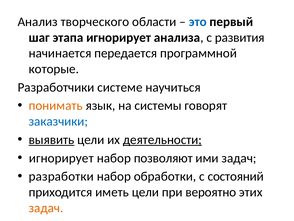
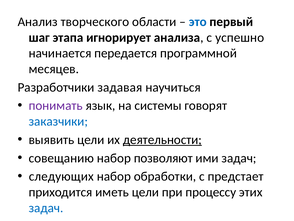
развития: развития -> успешно
которые: которые -> месяцев
системе: системе -> задавая
понимать colour: orange -> purple
выявить underline: present -> none
игнорирует at (61, 158): игнорирует -> совещанию
разработки: разработки -> следующих
состояний: состояний -> предстает
вероятно: вероятно -> процессу
задач at (46, 207) colour: orange -> blue
